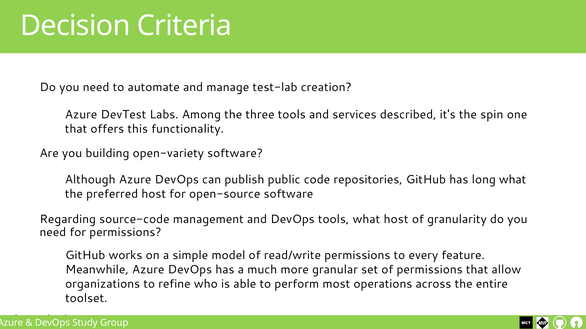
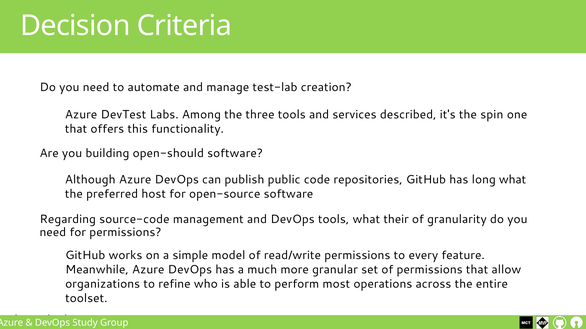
open-variety: open-variety -> open-should
what host: host -> their
